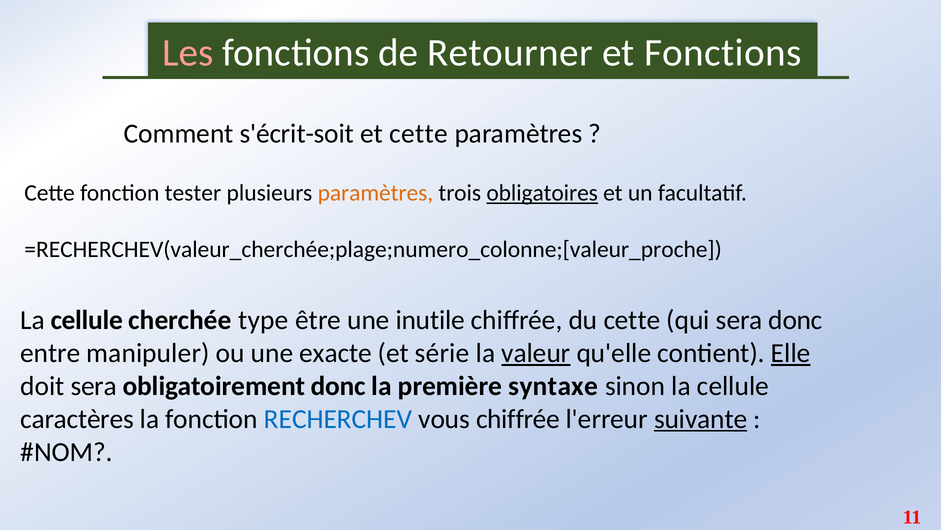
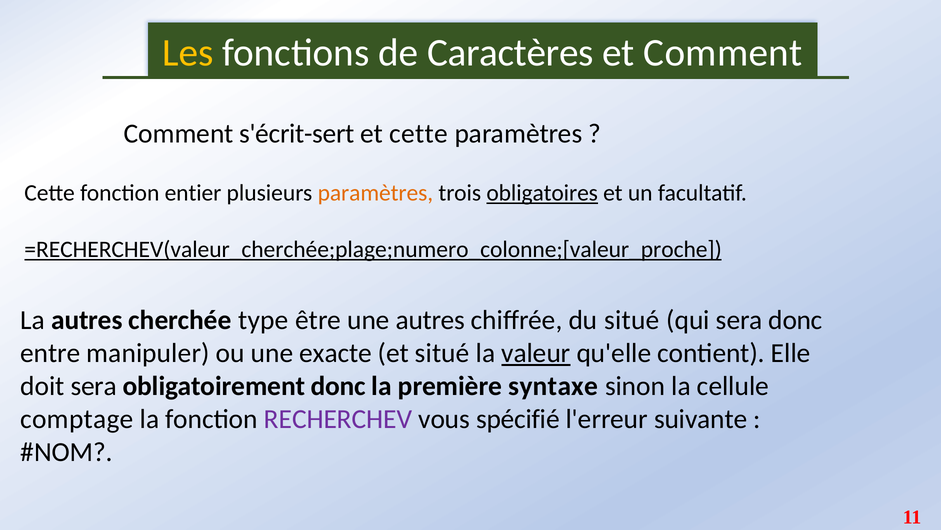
Les colour: pink -> yellow
Retourner: Retourner -> Caractères
et Fonctions: Fonctions -> Comment
s'écrit-soit: s'écrit-soit -> s'écrit-sert
tester: tester -> entier
=RECHERCHEV(valeur_cherchée;plage;numero_colonne;[valeur_proche underline: none -> present
cellule at (87, 320): cellule -> autres
une inutile: inutile -> autres
du cette: cette -> situé
et série: série -> situé
Elle underline: present -> none
caractères: caractères -> comptage
RECHERCHEV colour: blue -> purple
vous chiffrée: chiffrée -> spécifié
suivante underline: present -> none
